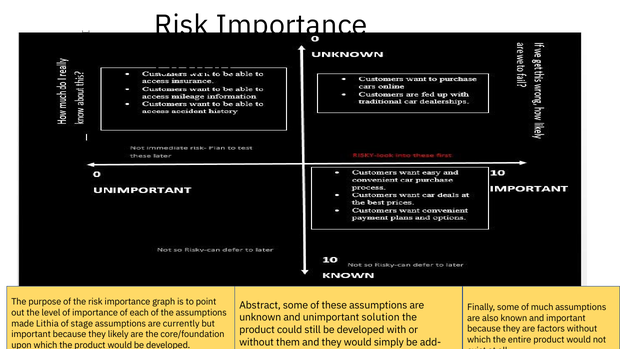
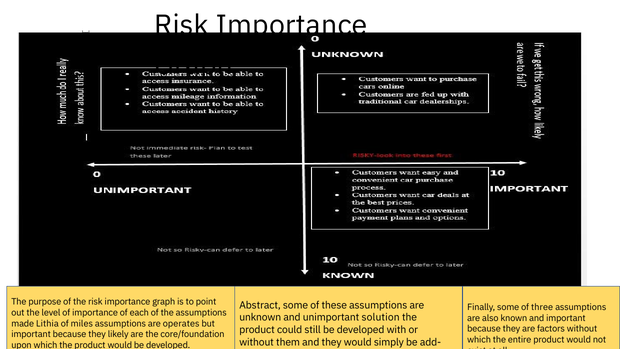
much: much -> three
stage: stage -> miles
currently: currently -> operates
